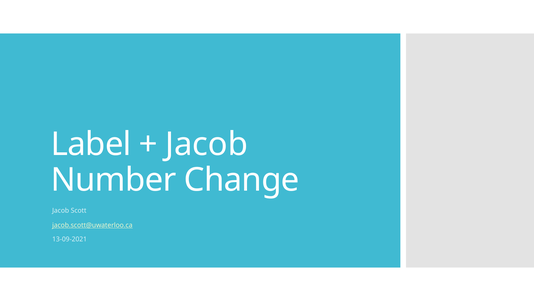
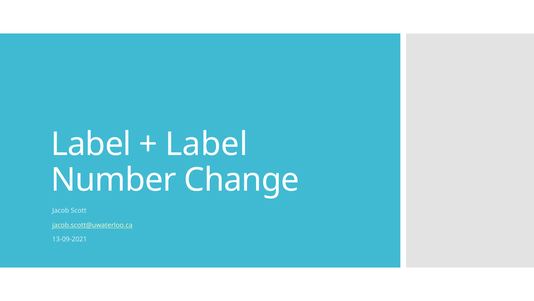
Jacob at (207, 144): Jacob -> Label
